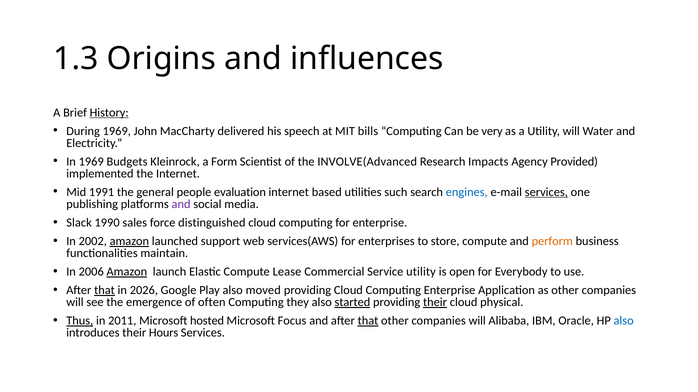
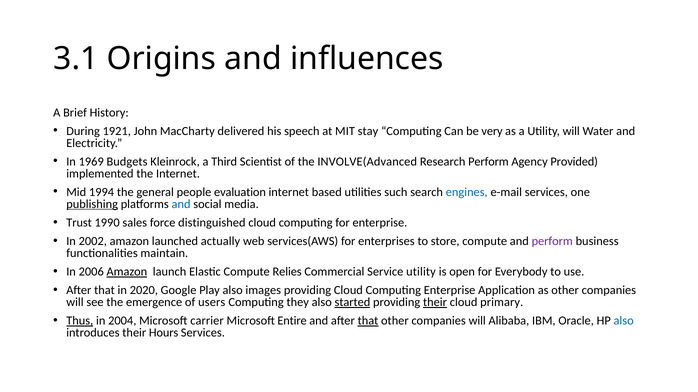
1.3: 1.3 -> 3.1
History underline: present -> none
During 1969: 1969 -> 1921
bills: bills -> stay
Form: Form -> Third
Research Impacts: Impacts -> Perform
1991: 1991 -> 1994
services at (546, 192) underline: present -> none
publishing underline: none -> present
and at (181, 204) colour: purple -> blue
Slack: Slack -> Trust
amazon at (129, 241) underline: present -> none
support: support -> actually
perform at (552, 241) colour: orange -> purple
Lease: Lease -> Relies
that at (105, 291) underline: present -> none
2026: 2026 -> 2020
moved: moved -> images
often: often -> users
physical: physical -> primary
2011: 2011 -> 2004
hosted: hosted -> carrier
Focus: Focus -> Entire
